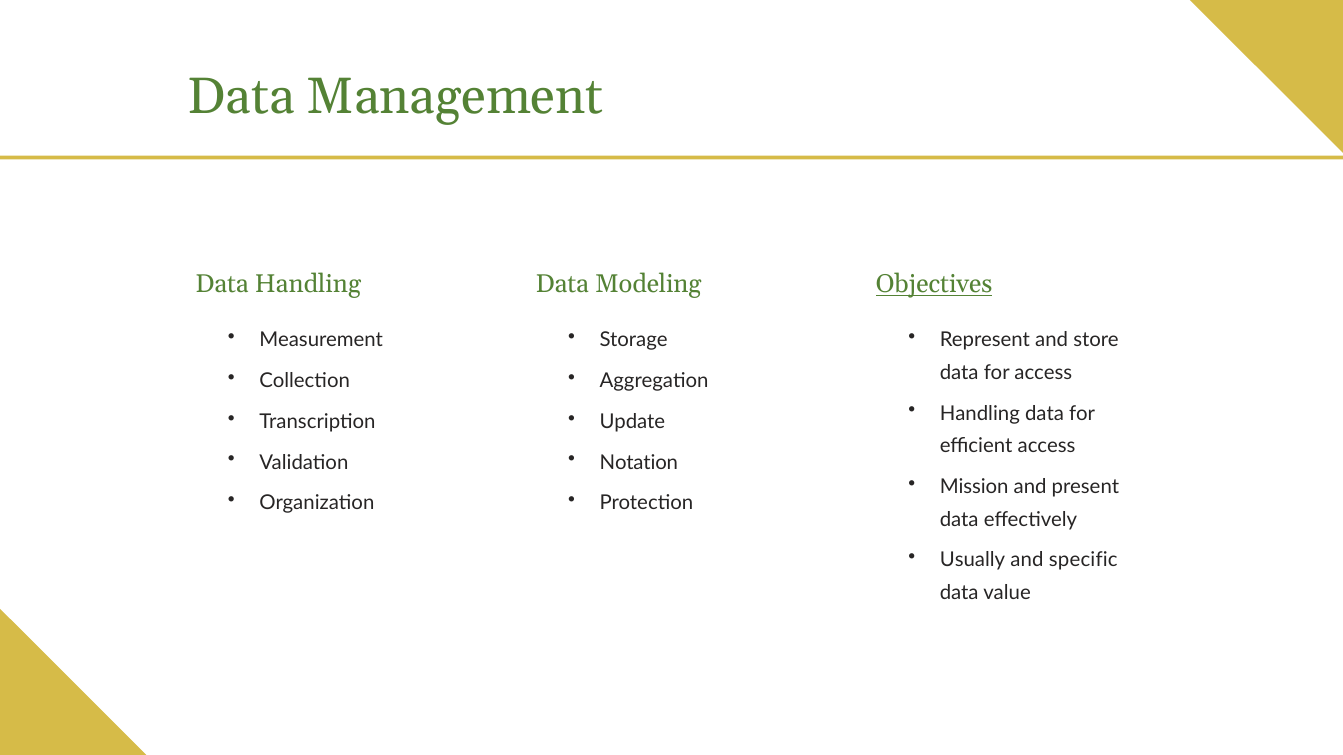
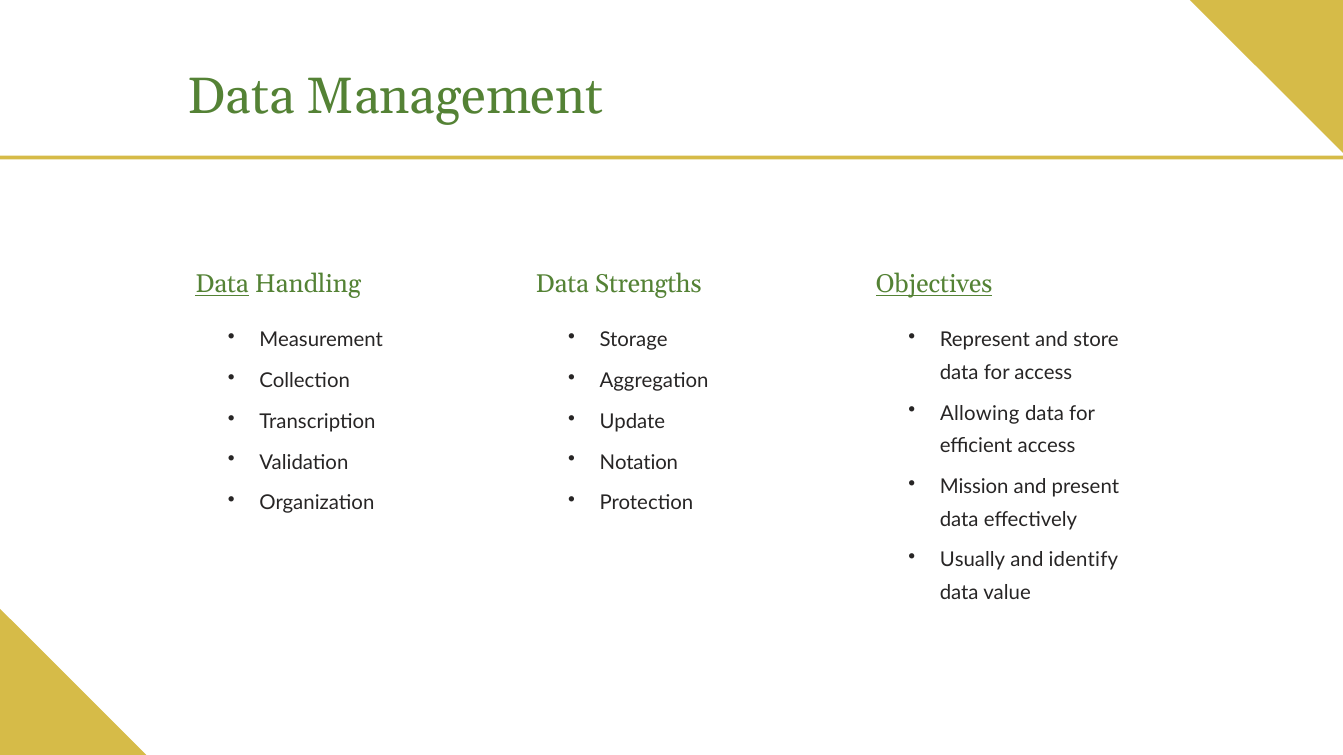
Data at (222, 285) underline: none -> present
Modeling: Modeling -> Strengths
Handling at (980, 414): Handling -> Allowing
specific: specific -> identify
